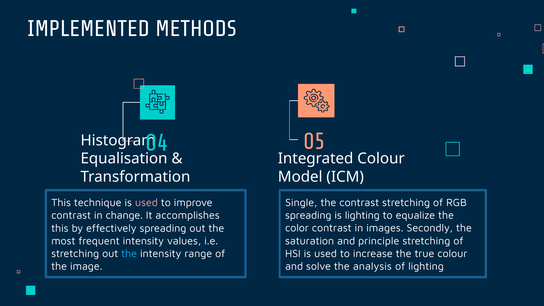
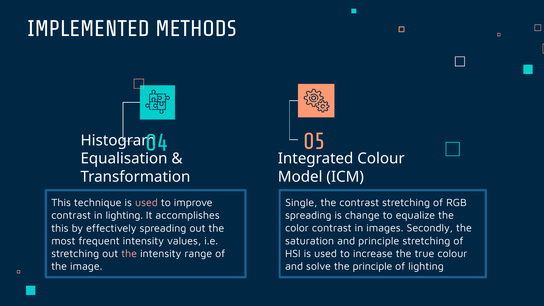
is lighting: lighting -> change
in change: change -> lighting
the at (129, 254) colour: light blue -> pink
the analysis: analysis -> principle
